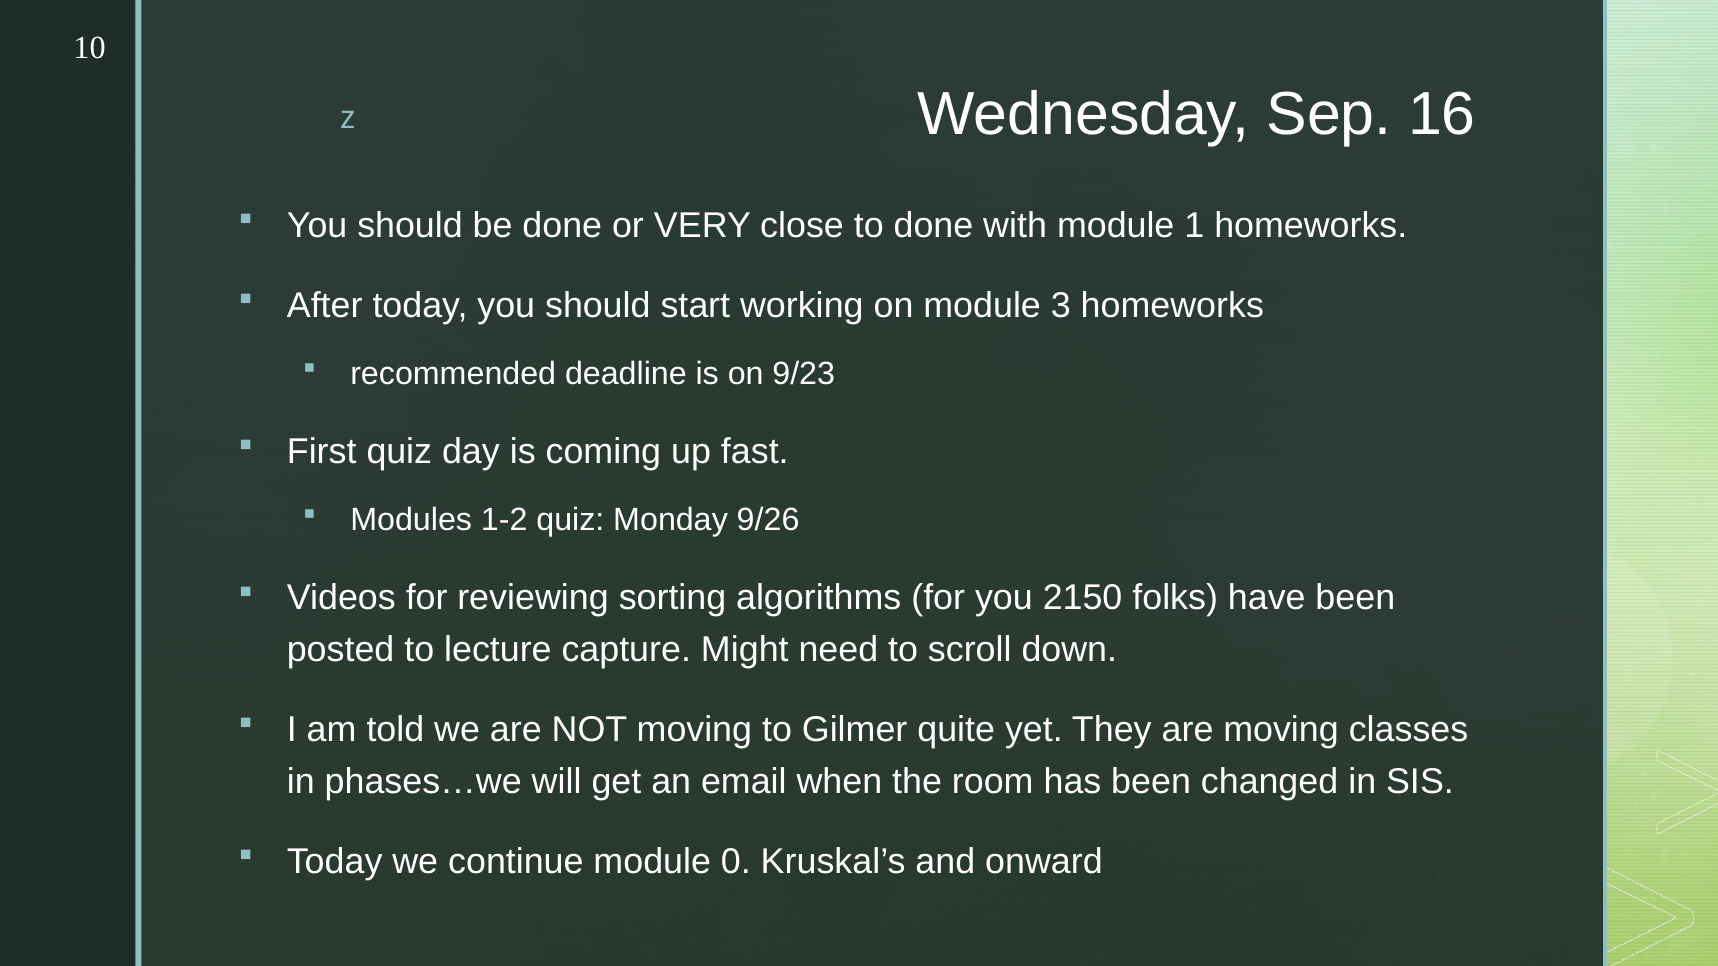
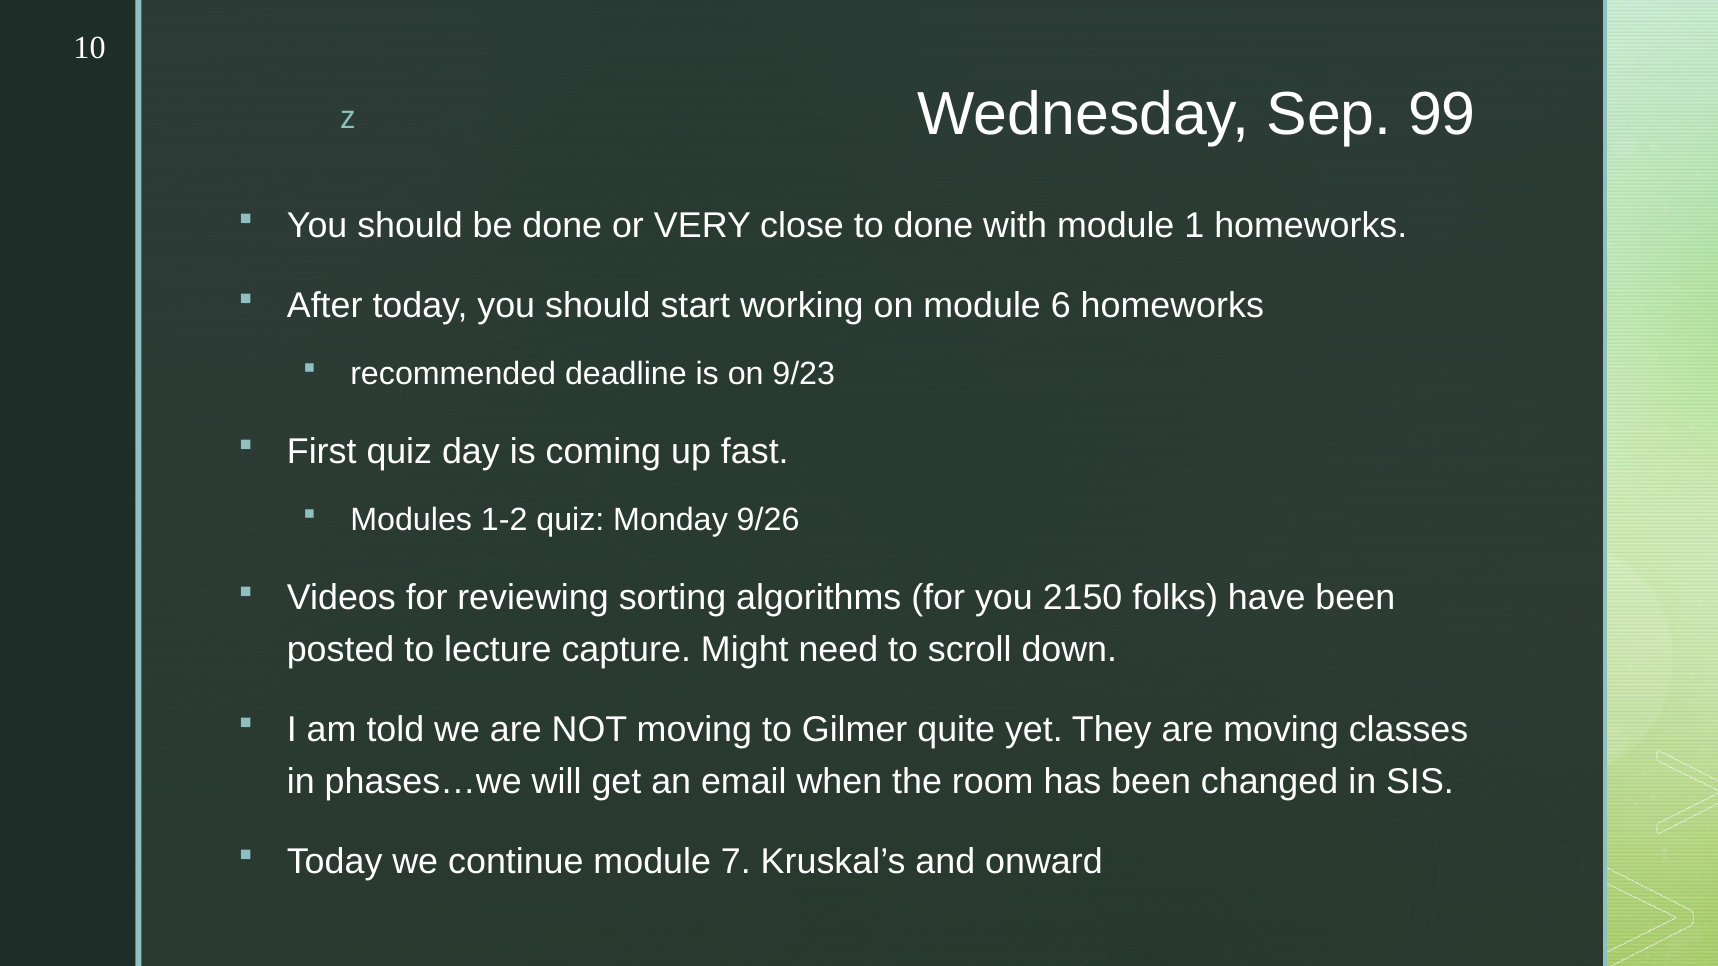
16: 16 -> 99
3: 3 -> 6
0: 0 -> 7
